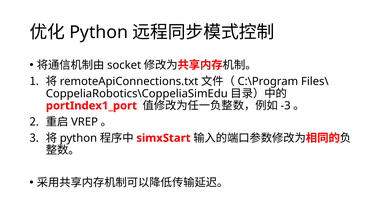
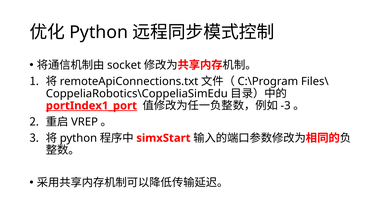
portIndex1_port underline: none -> present
